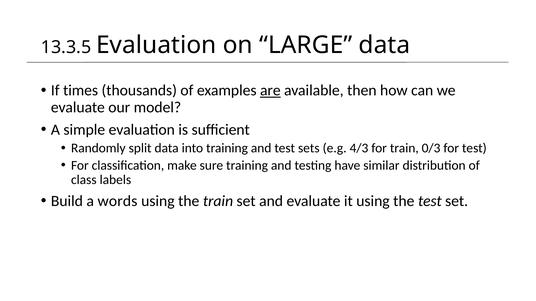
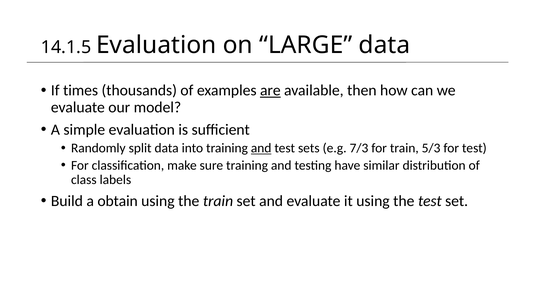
13.3.5: 13.3.5 -> 14.1.5
and at (261, 148) underline: none -> present
4/3: 4/3 -> 7/3
0/3: 0/3 -> 5/3
words: words -> obtain
